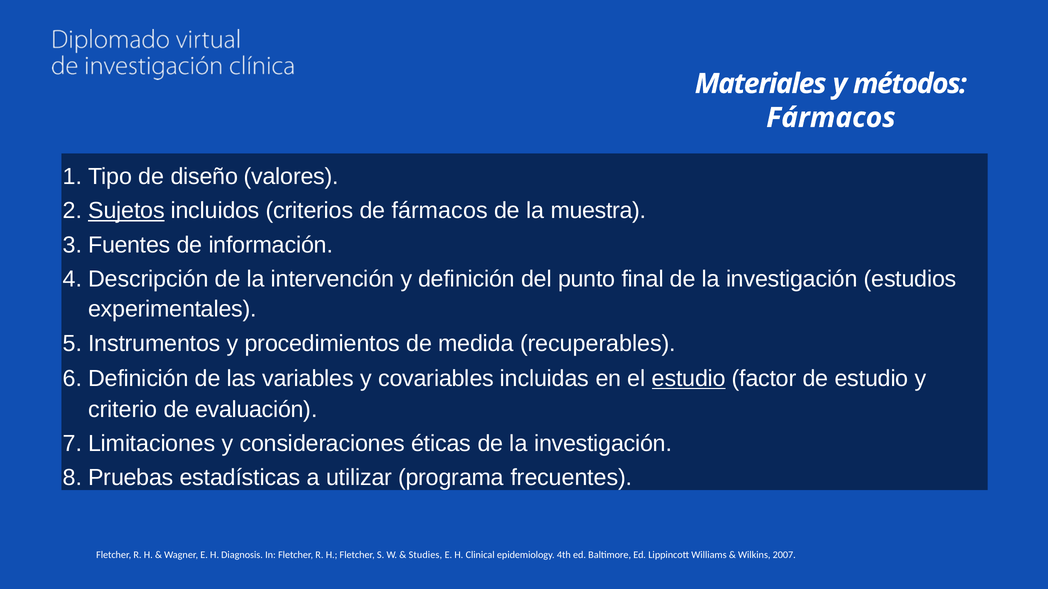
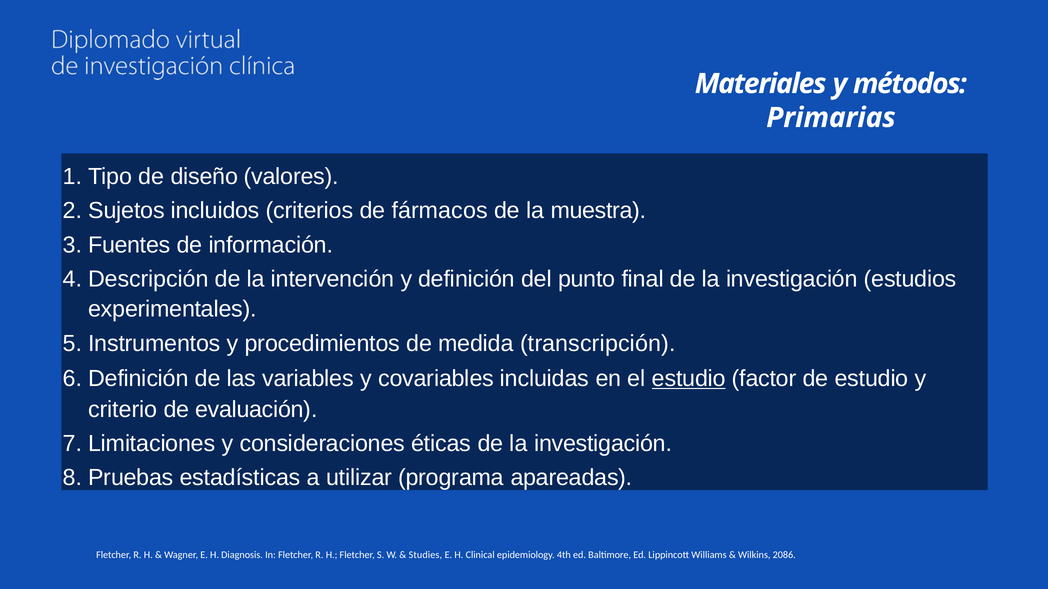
Fármacos at (831, 118): Fármacos -> Primarias
Sujetos underline: present -> none
recuperables: recuperables -> transcripción
frecuentes: frecuentes -> apareadas
2007: 2007 -> 2086
